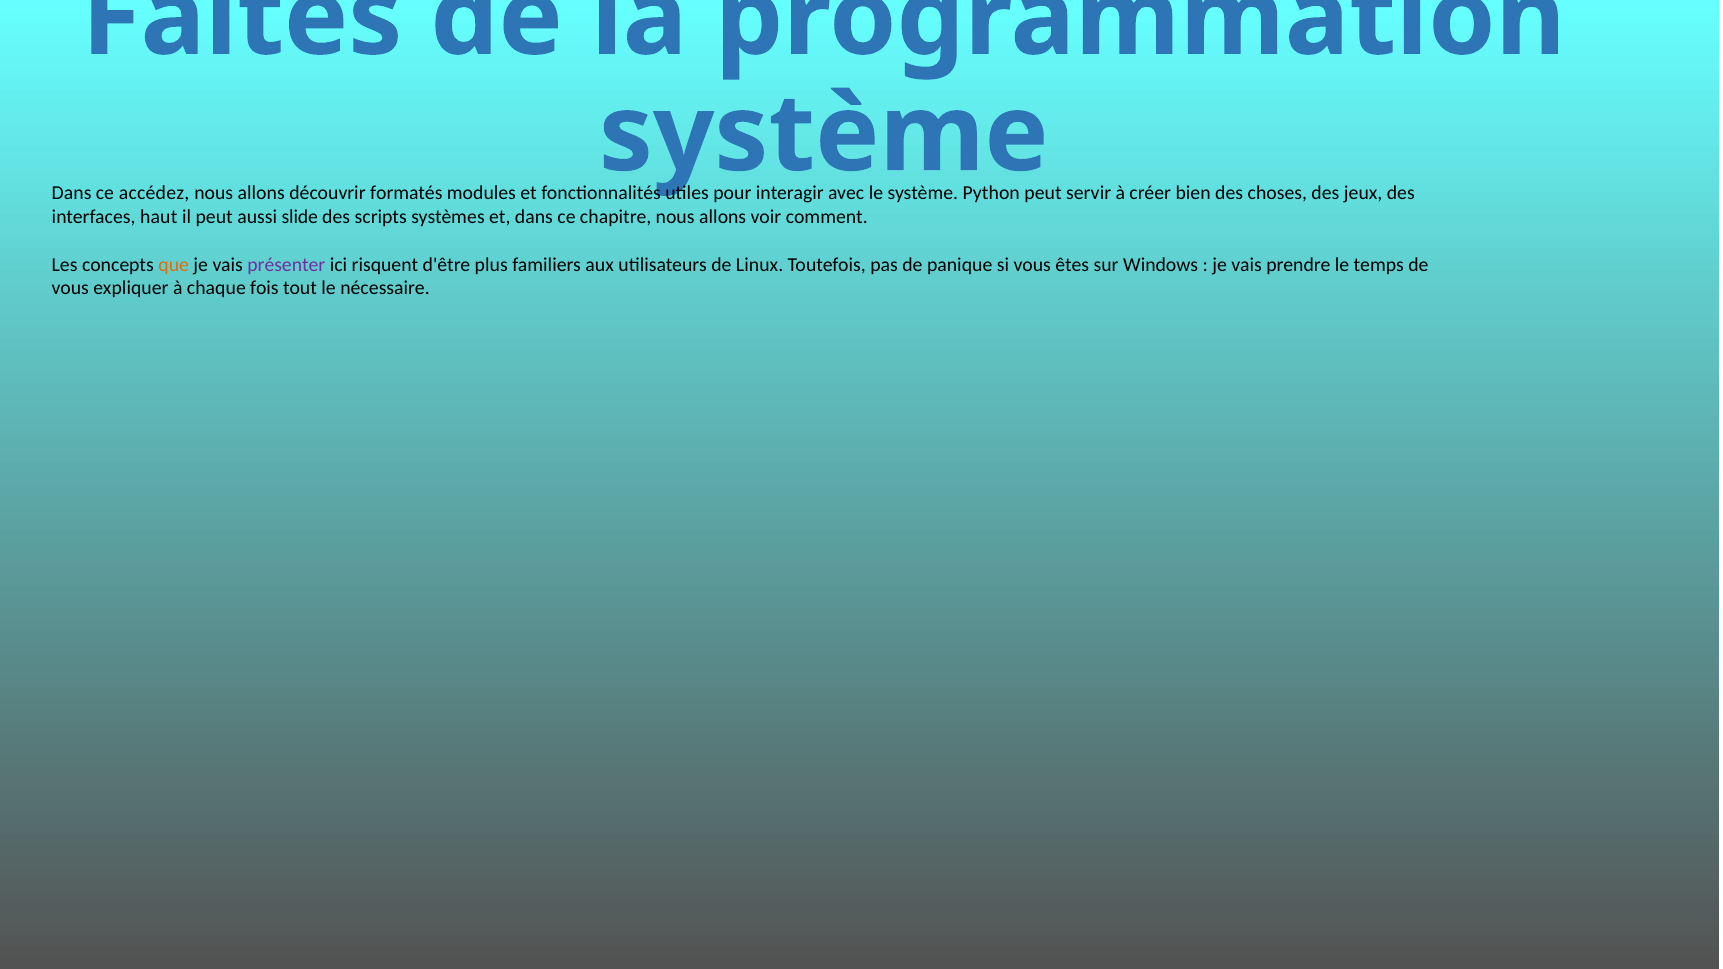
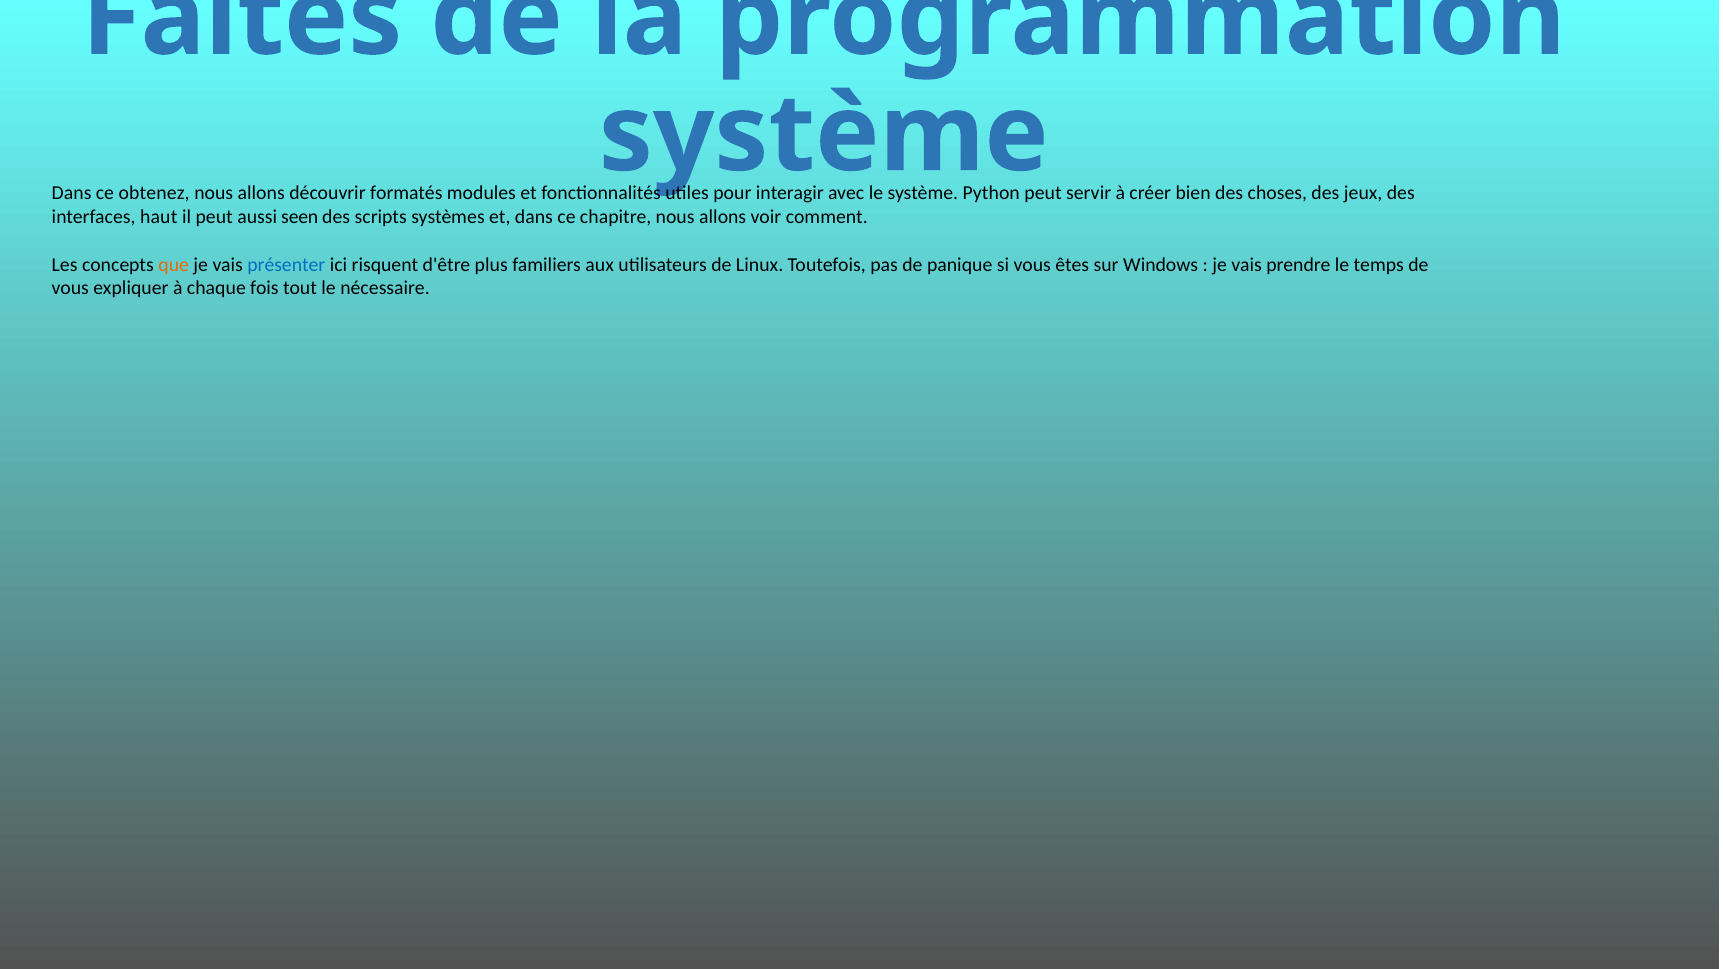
accédez: accédez -> obtenez
slide: slide -> seen
présenter colour: purple -> blue
